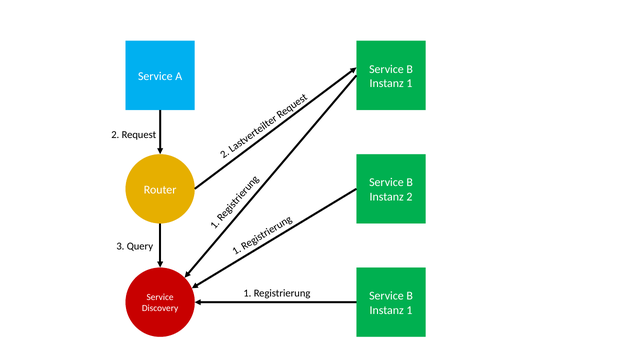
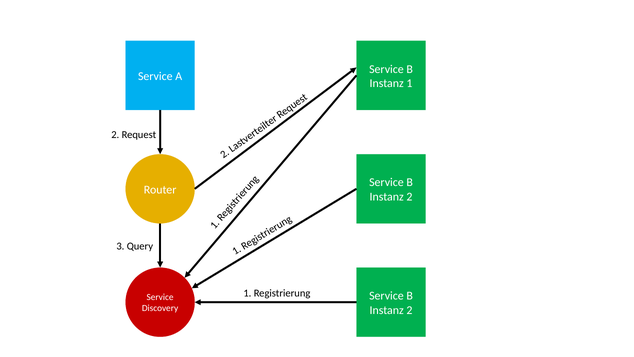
1 at (409, 310): 1 -> 2
